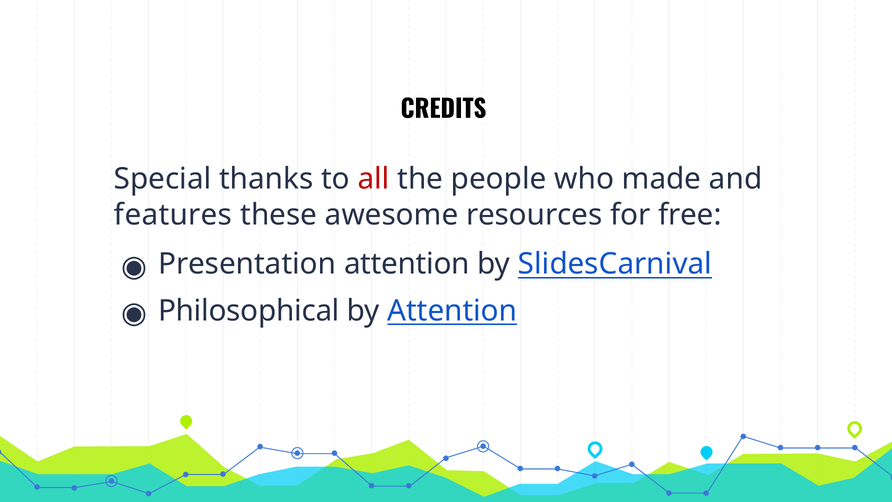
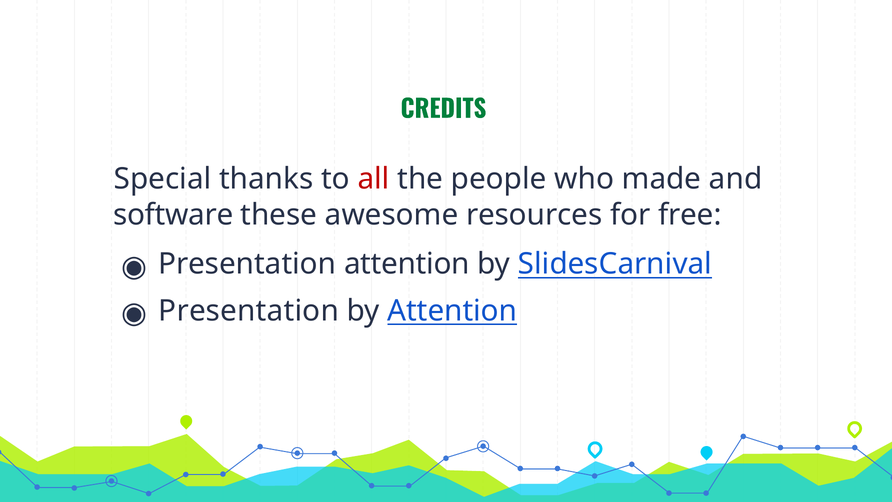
CREDITS colour: black -> green
features: features -> software
Philosophical at (249, 311): Philosophical -> Presentation
